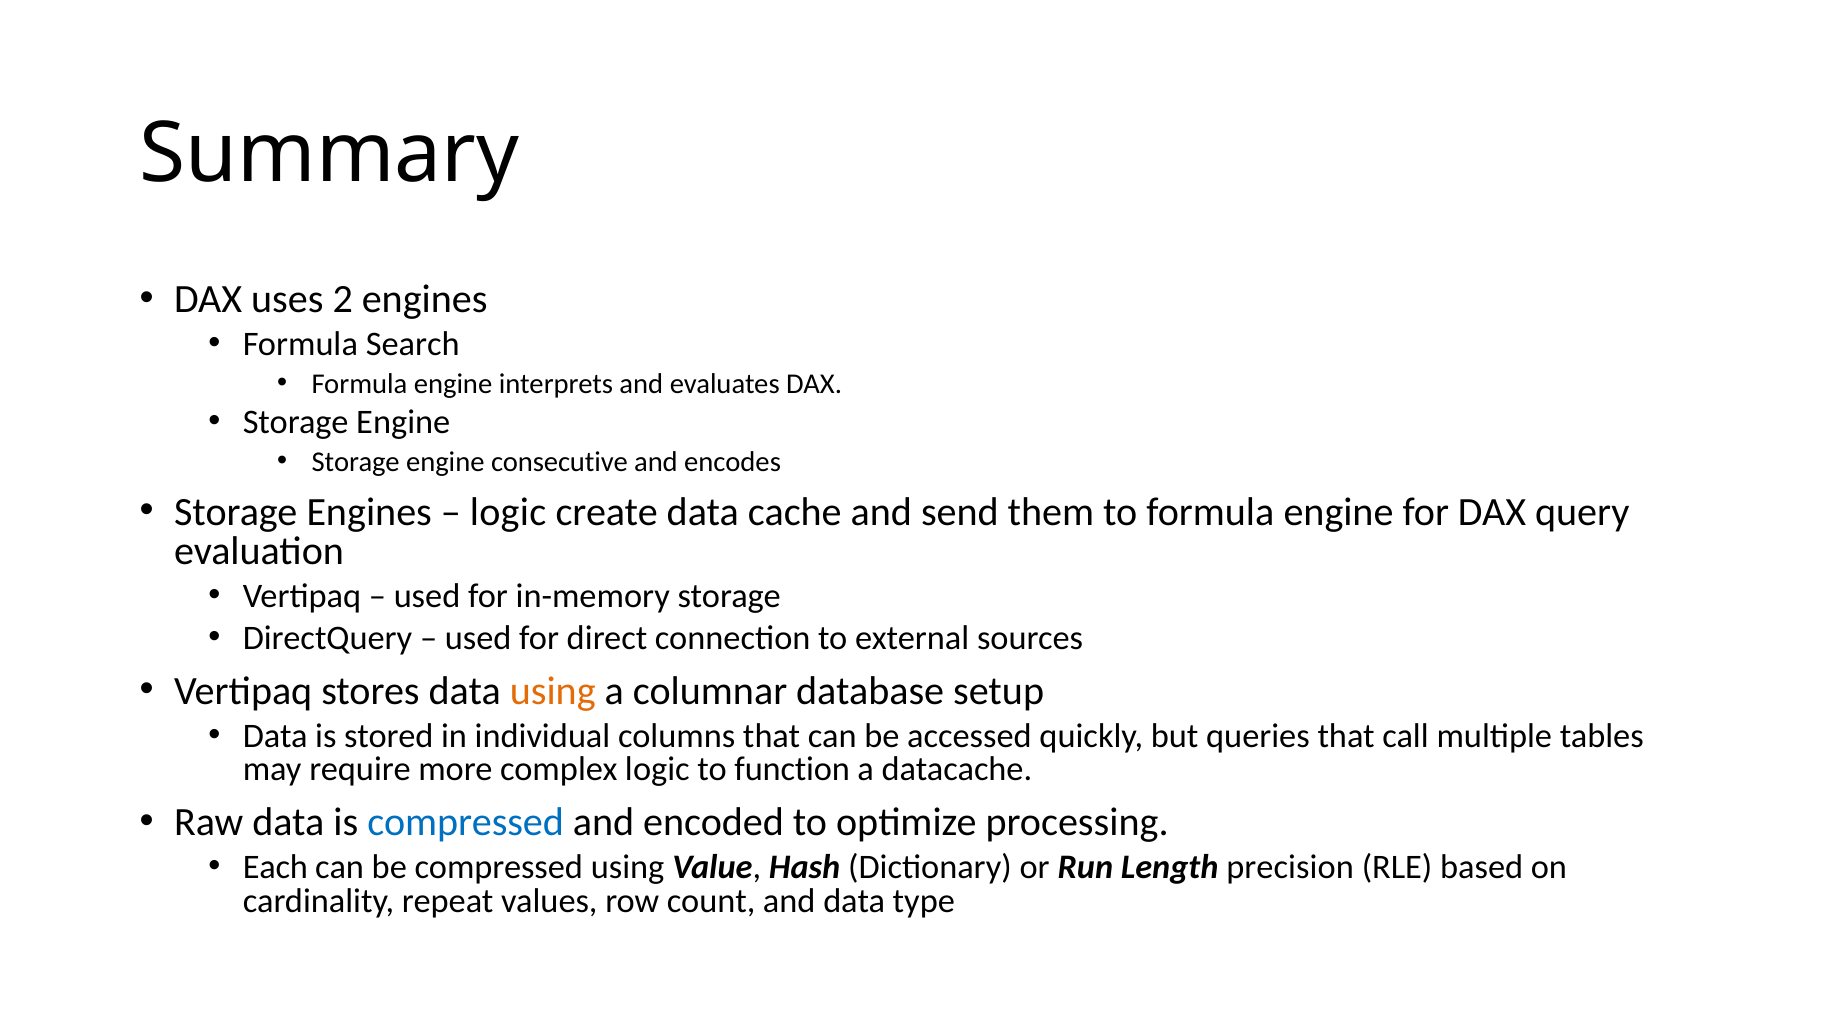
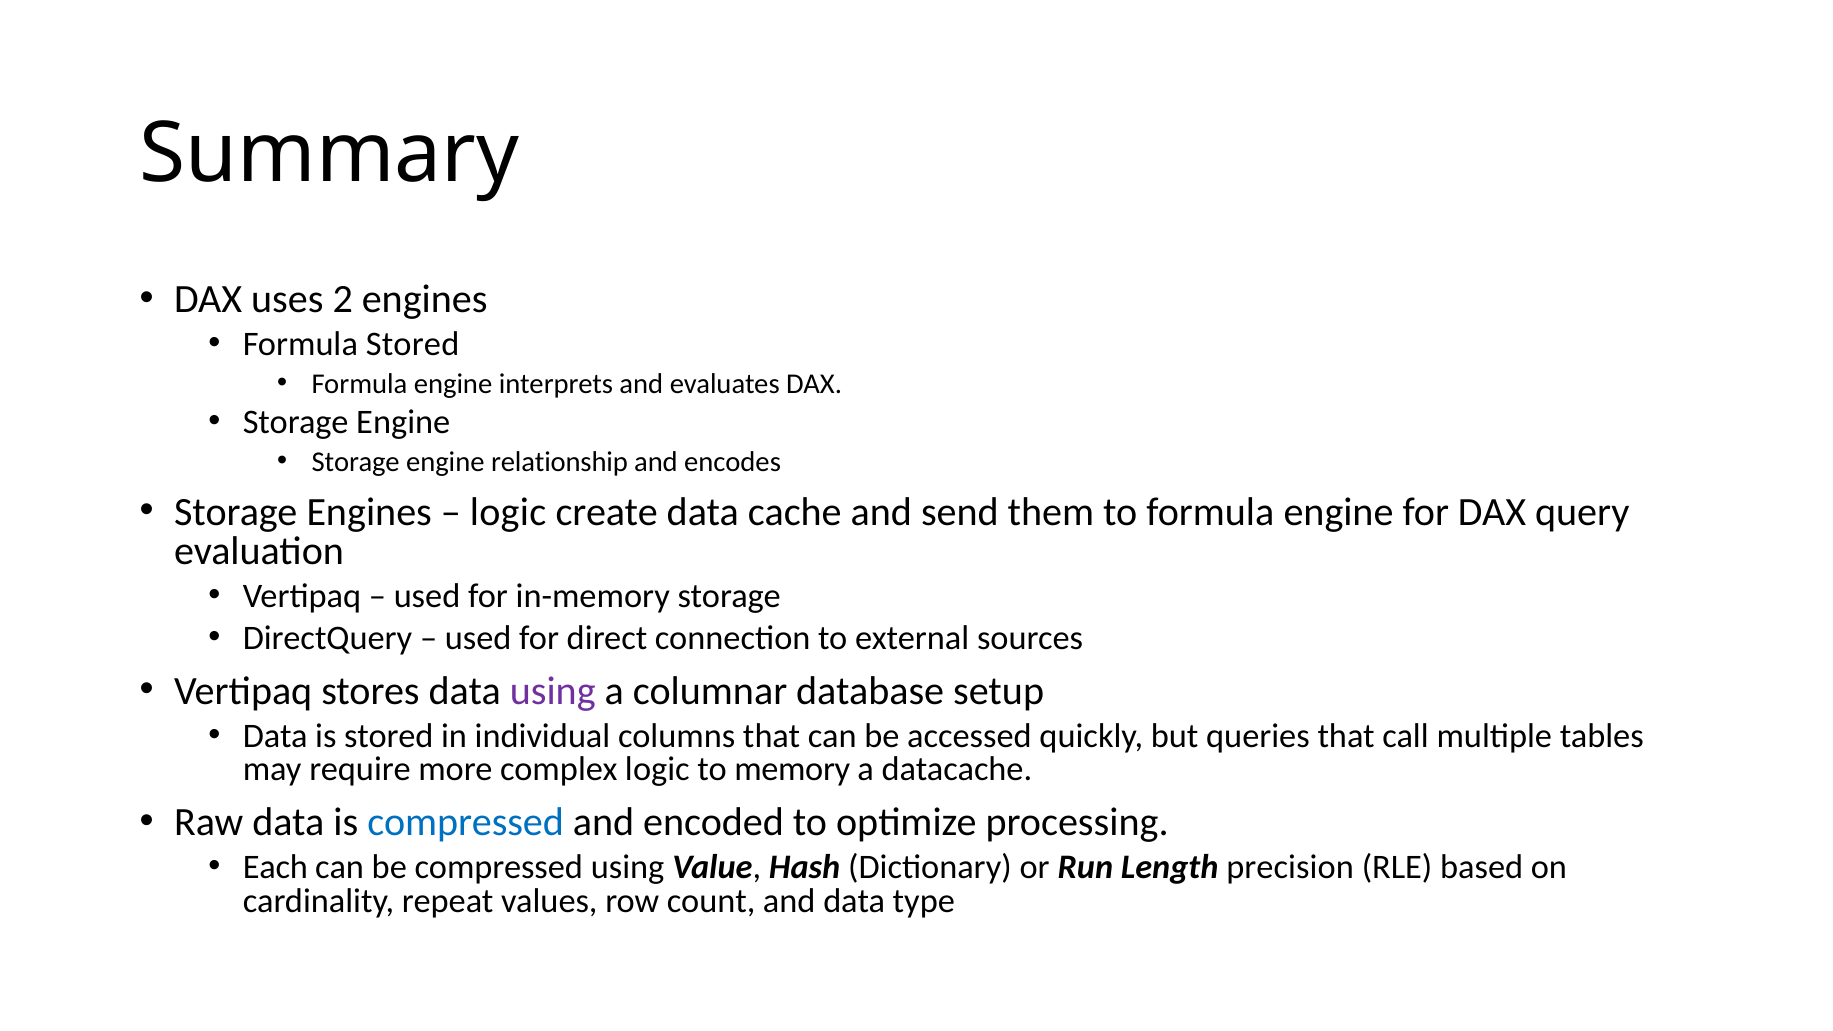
Formula Search: Search -> Stored
consecutive: consecutive -> relationship
using at (553, 691) colour: orange -> purple
function: function -> memory
